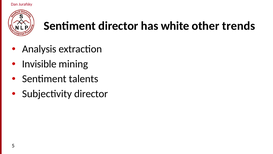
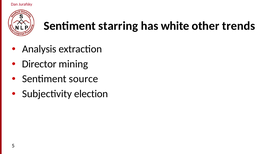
Sentiment director: director -> starring
Invisible: Invisible -> Director
talents: talents -> source
Subjectivity director: director -> election
